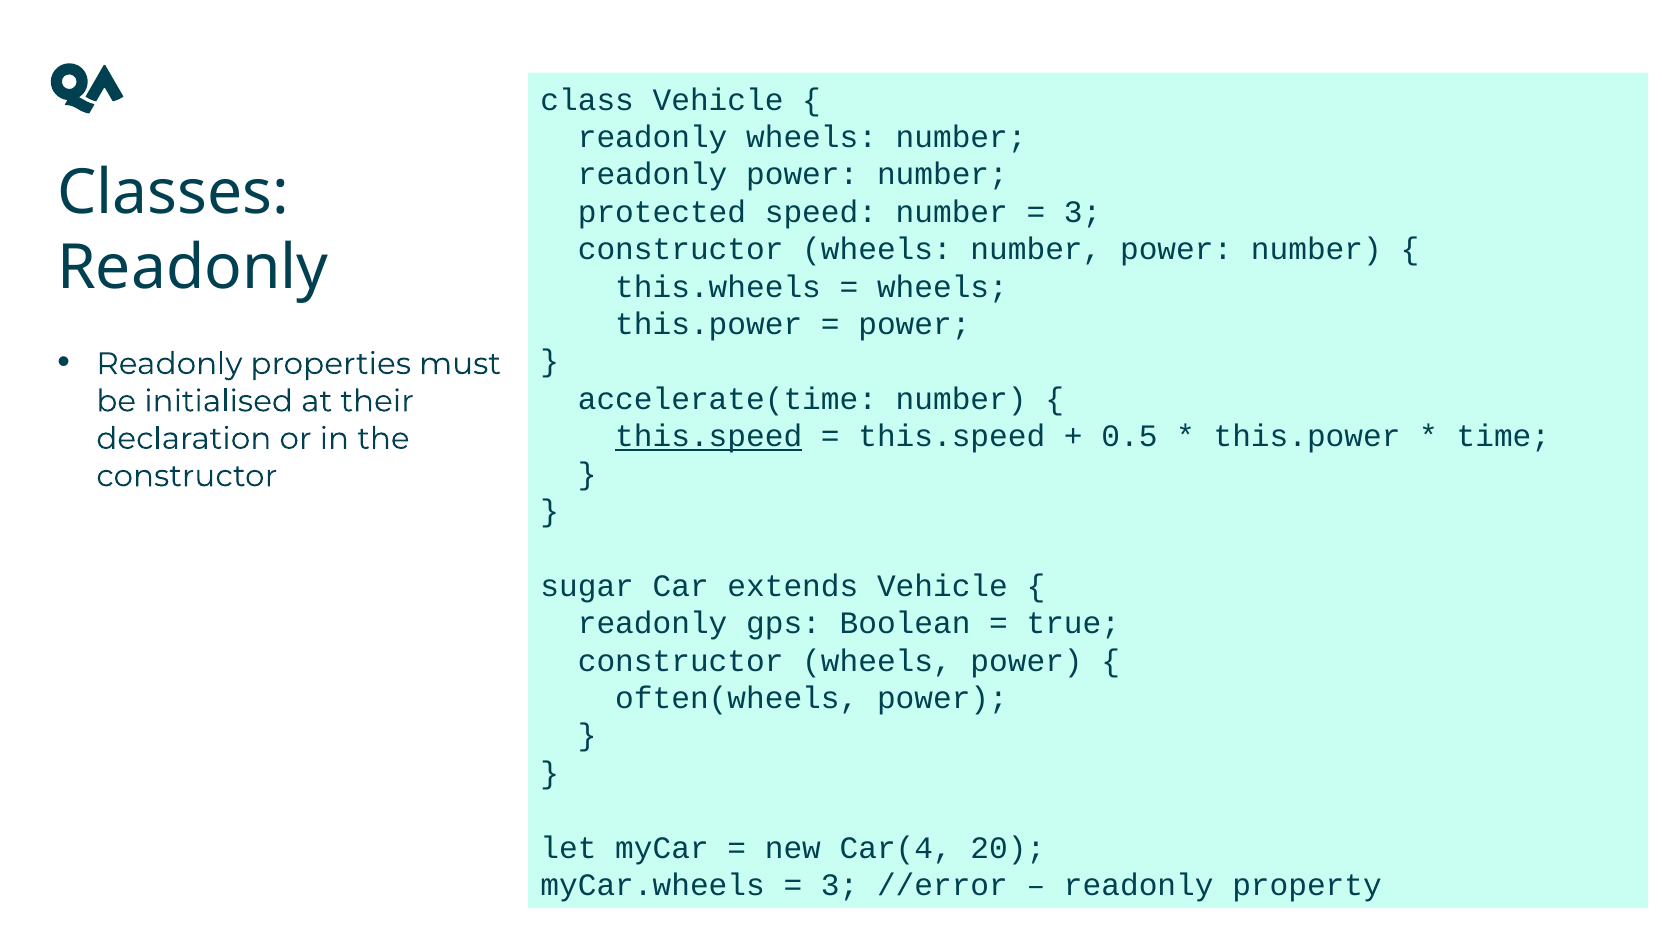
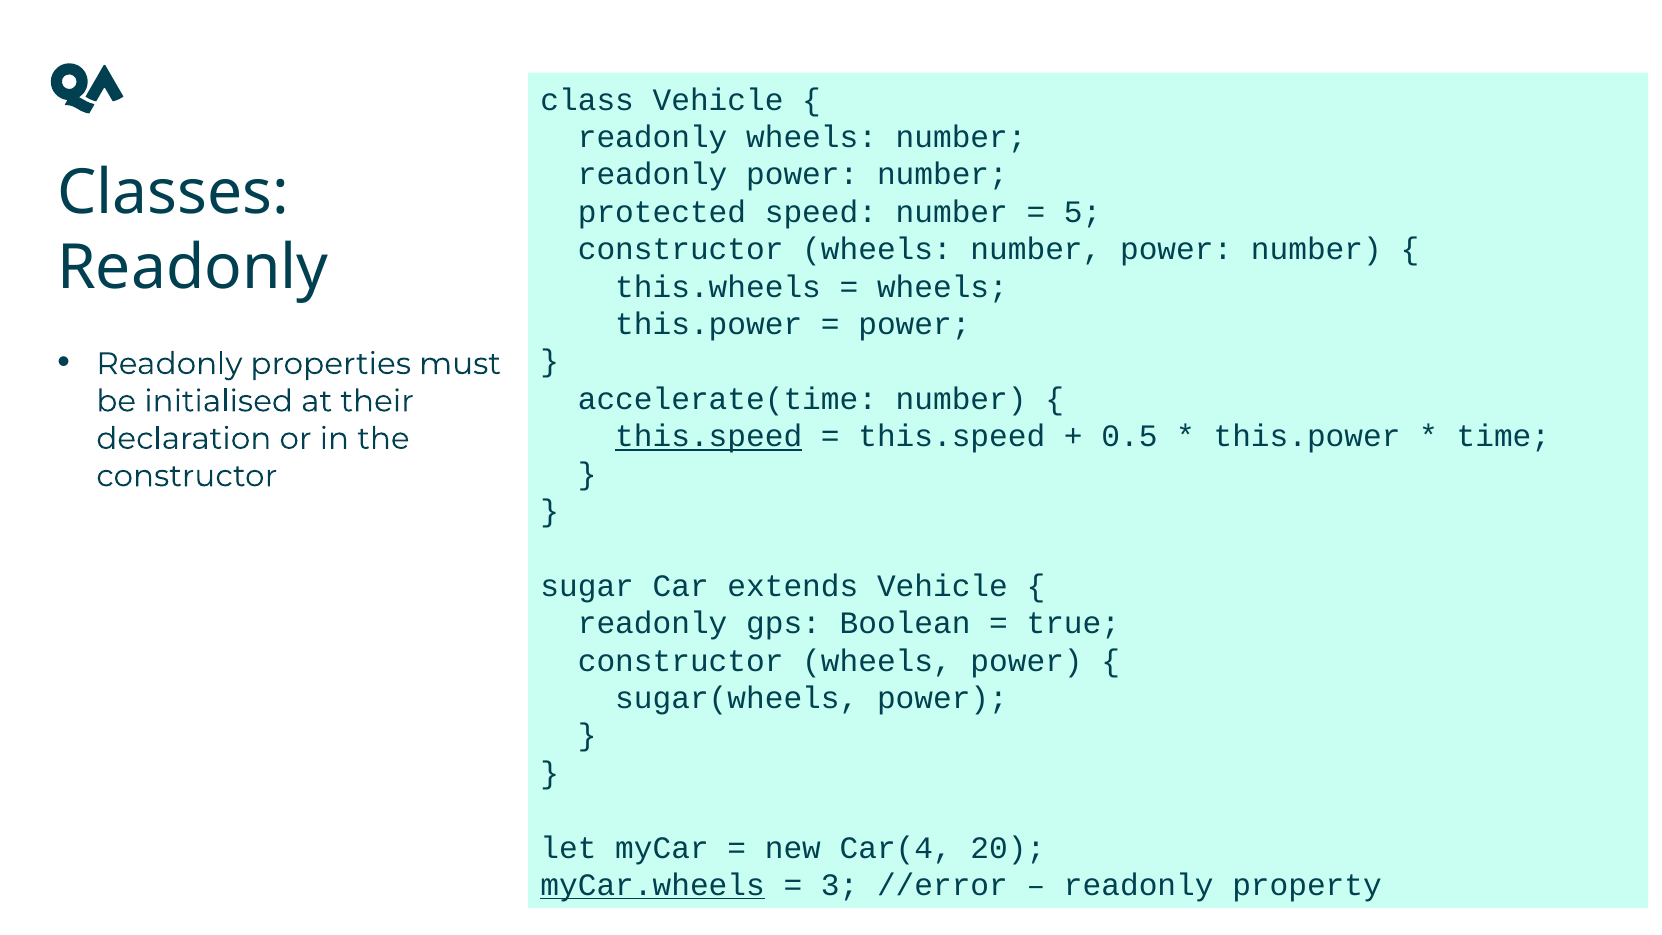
3 at (1083, 212): 3 -> 5
often(wheels: often(wheels -> sugar(wheels
myCar.wheels underline: none -> present
